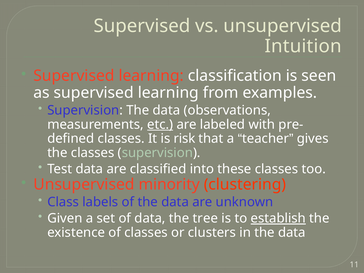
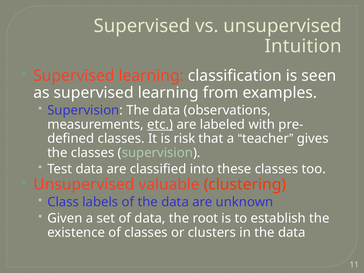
minority: minority -> valuable
tree: tree -> root
establish underline: present -> none
